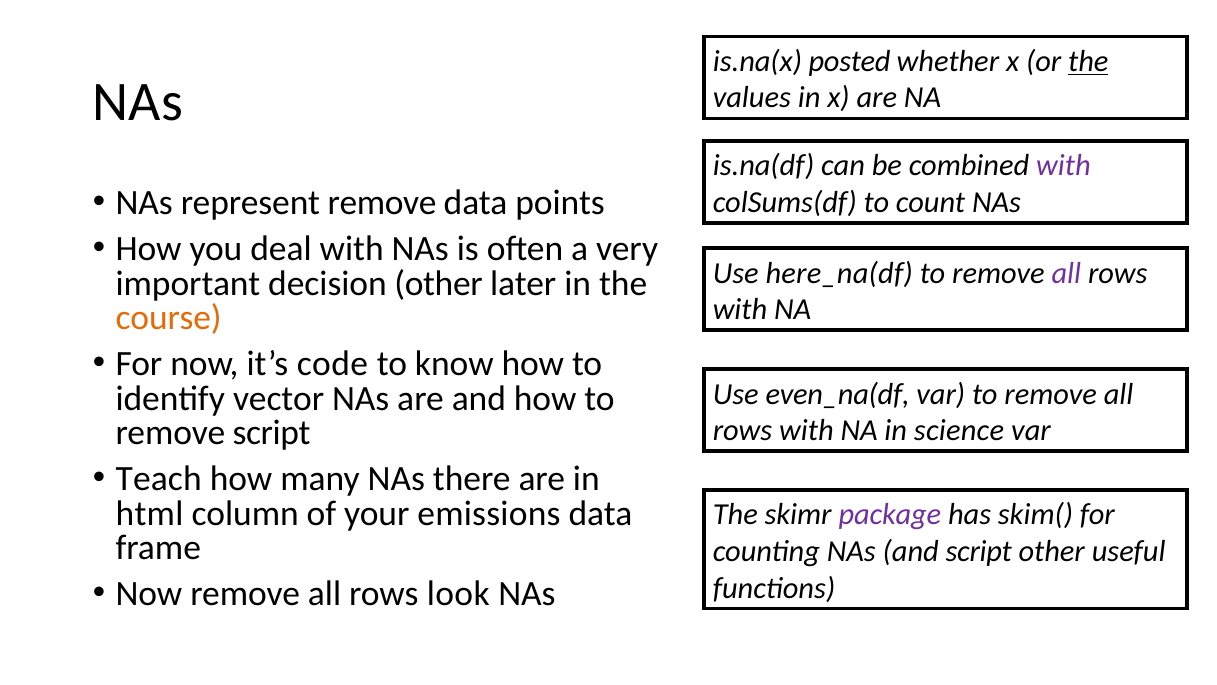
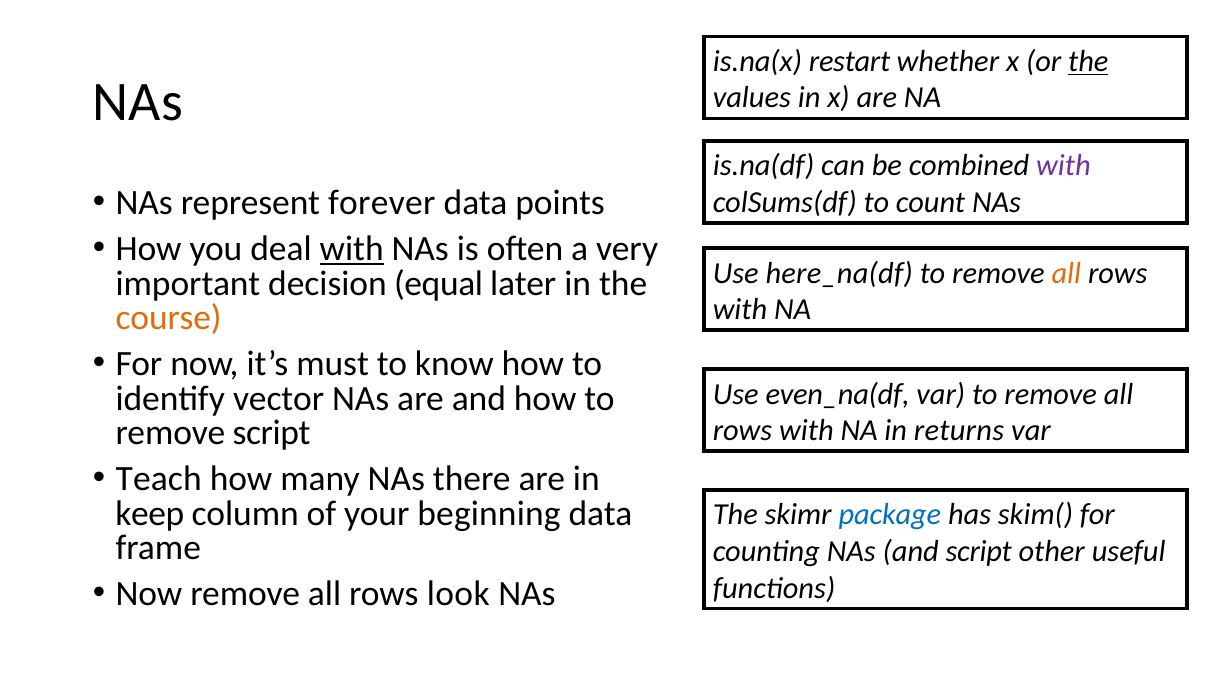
posted: posted -> restart
represent remove: remove -> forever
with at (352, 249) underline: none -> present
all at (1066, 273) colour: purple -> orange
decision other: other -> equal
code: code -> must
science: science -> returns
html: html -> keep
emissions: emissions -> beginning
package colour: purple -> blue
